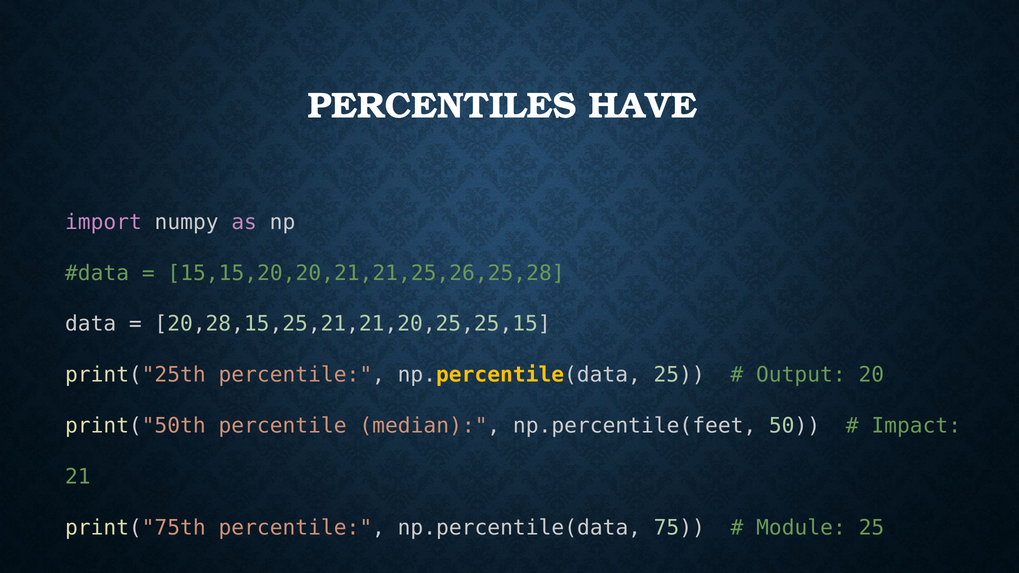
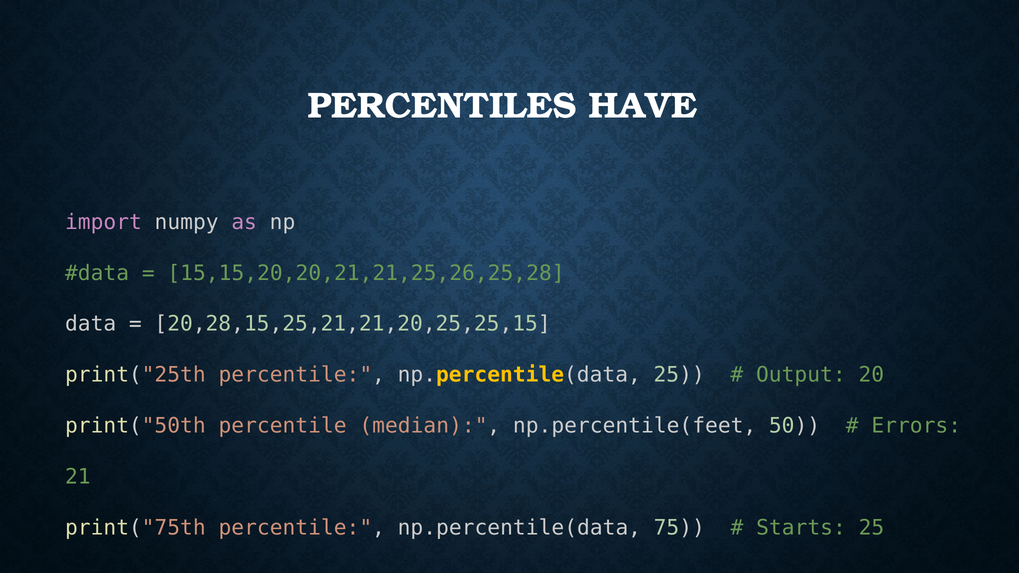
Impact: Impact -> Errors
Module: Module -> Starts
